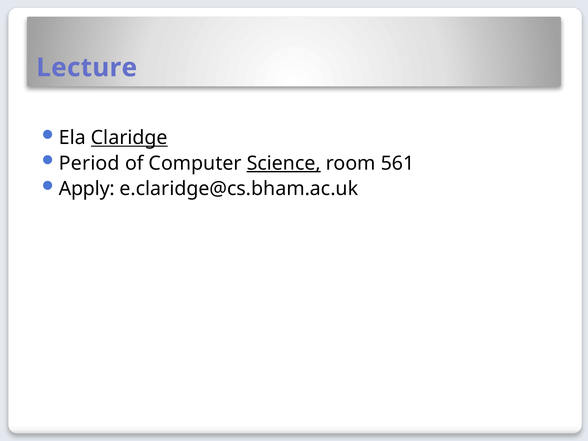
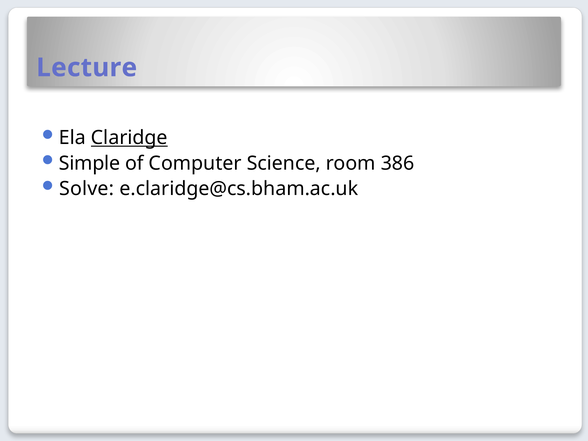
Period: Period -> Simple
Science underline: present -> none
561: 561 -> 386
Apply: Apply -> Solve
